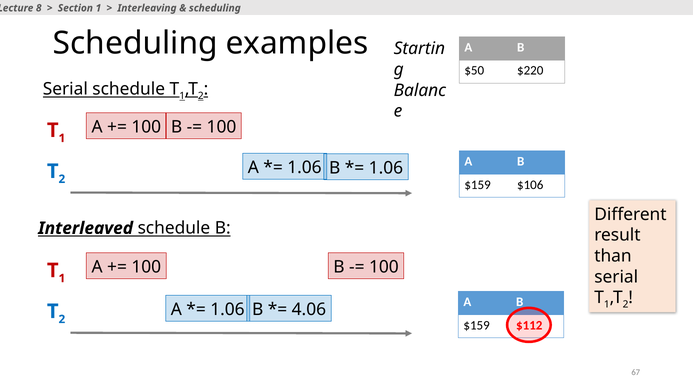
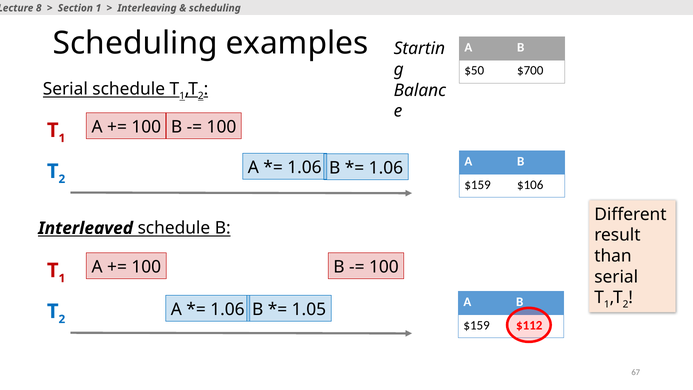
$220: $220 -> $700
4.06: 4.06 -> 1.05
